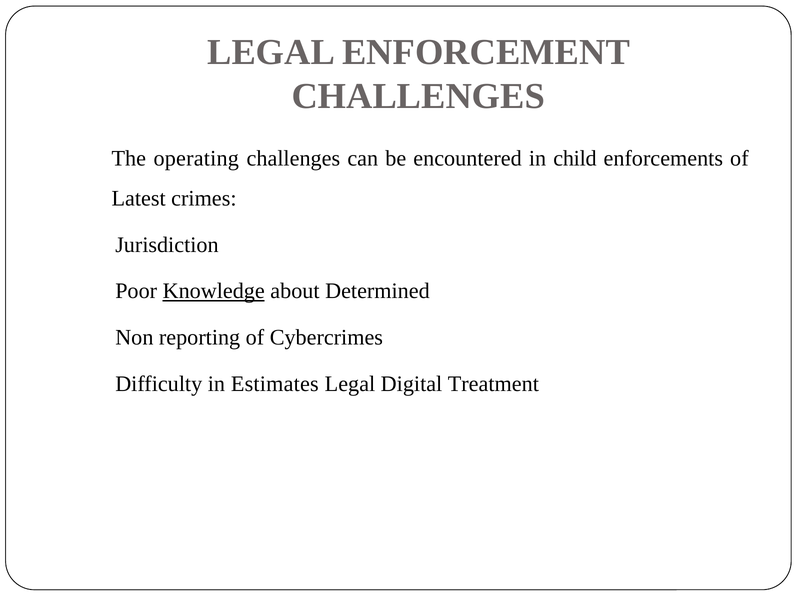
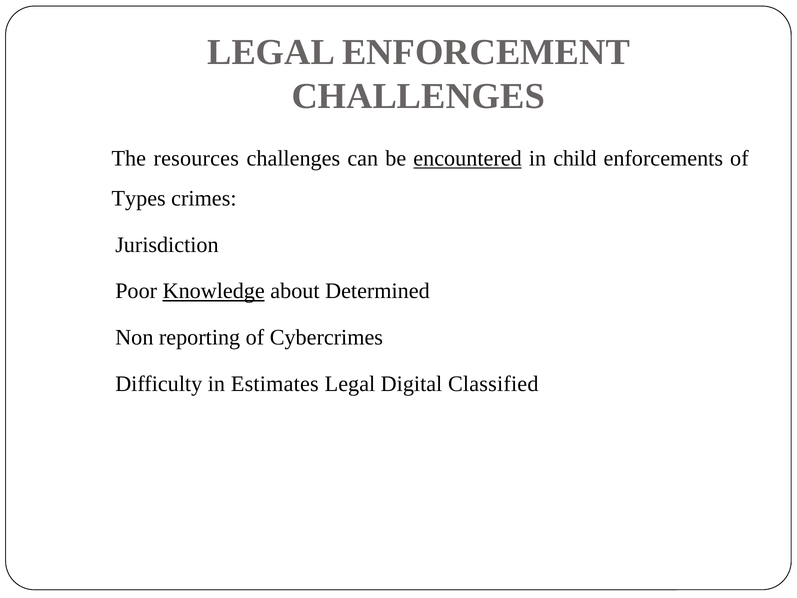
operating: operating -> resources
encountered underline: none -> present
Latest: Latest -> Types
Treatment: Treatment -> Classified
